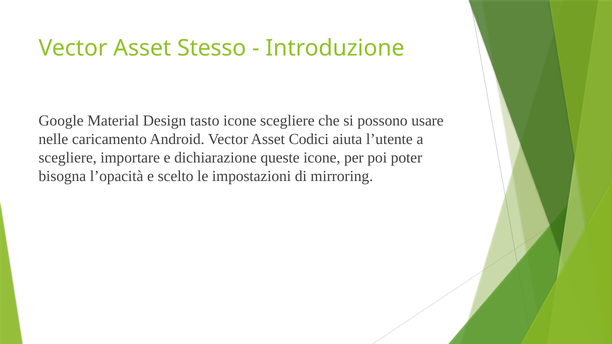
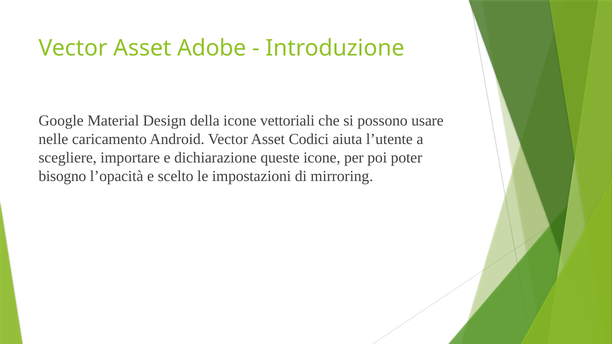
Stesso: Stesso -> Adobe
tasto: tasto -> della
icone scegliere: scegliere -> vettoriali
bisogna: bisogna -> bisogno
